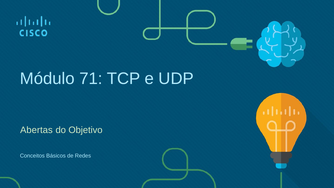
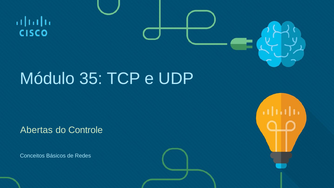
71: 71 -> 35
Objetivo: Objetivo -> Controle
